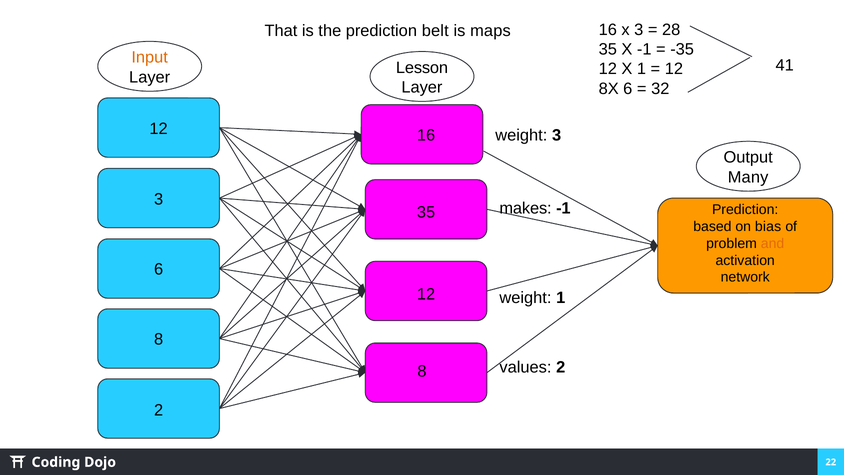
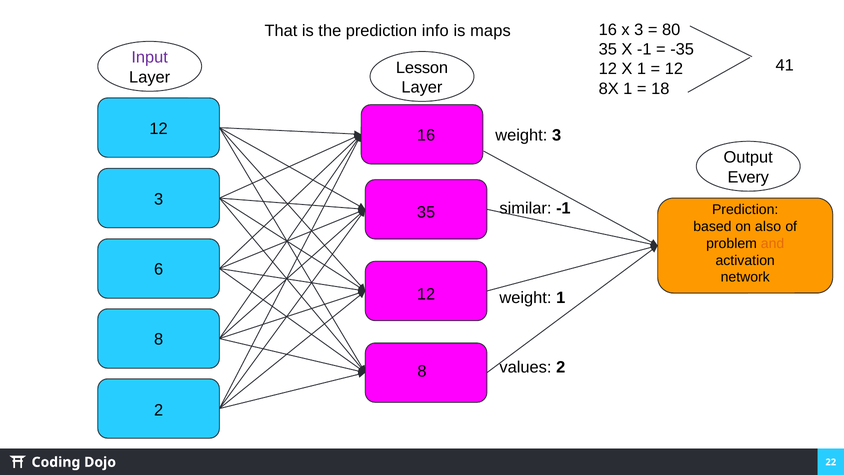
28: 28 -> 80
belt: belt -> info
Input colour: orange -> purple
8X 6: 6 -> 1
32: 32 -> 18
Many: Many -> Every
makes: makes -> similar
bias: bias -> also
